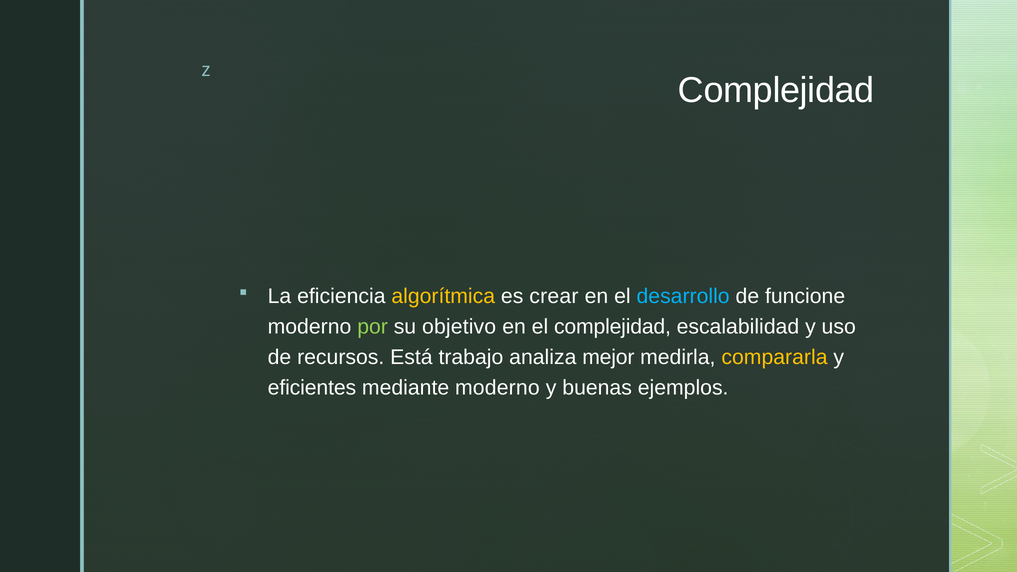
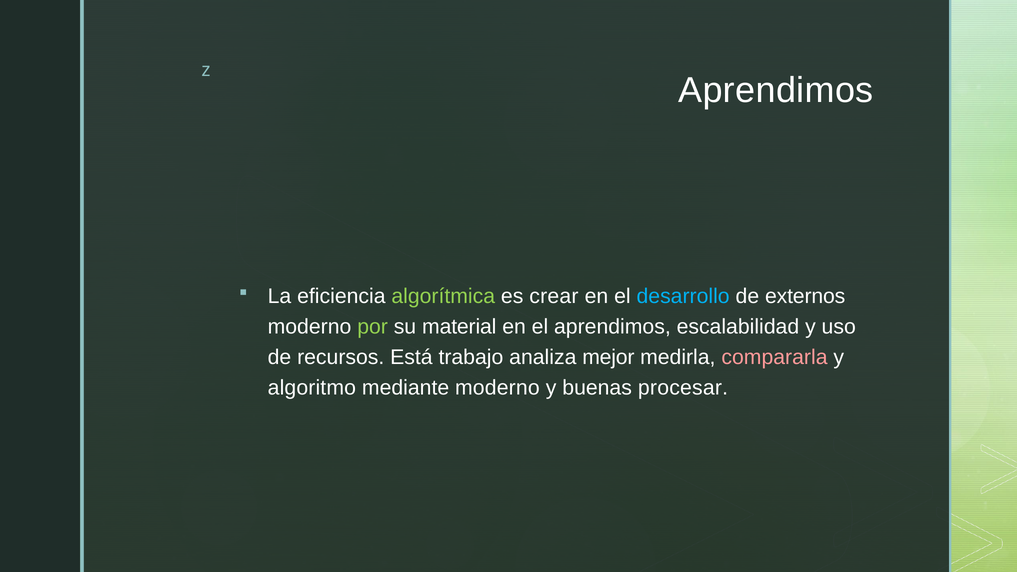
Complejidad at (776, 90): Complejidad -> Aprendimos
algorítmica colour: yellow -> light green
funcione: funcione -> externos
objetivo: objetivo -> material
el complejidad: complejidad -> aprendimos
compararla colour: yellow -> pink
eficientes: eficientes -> algoritmo
ejemplos: ejemplos -> procesar
